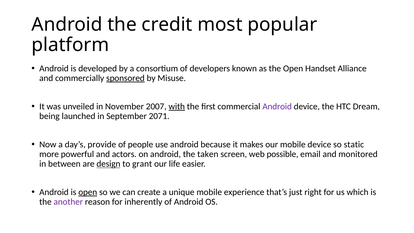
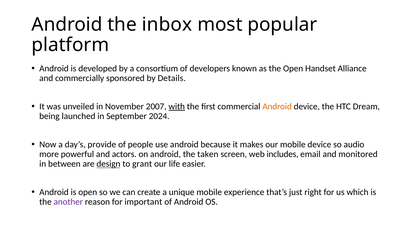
credit: credit -> inbox
sponsored underline: present -> none
Misuse: Misuse -> Details
Android at (277, 106) colour: purple -> orange
2071: 2071 -> 2024
static: static -> audio
possible: possible -> includes
open at (88, 192) underline: present -> none
inherently: inherently -> important
